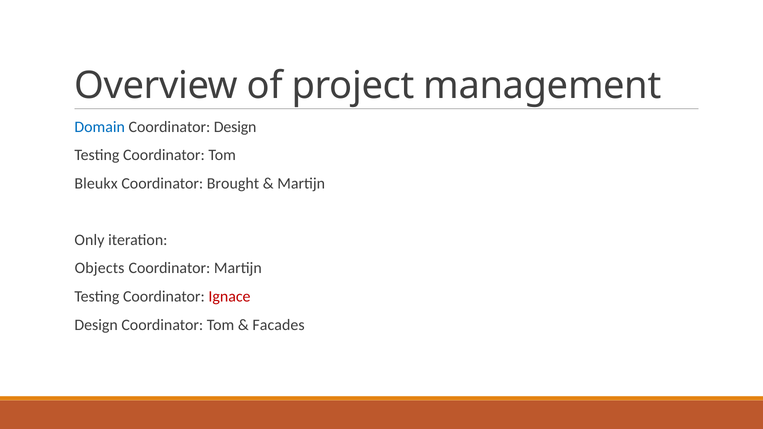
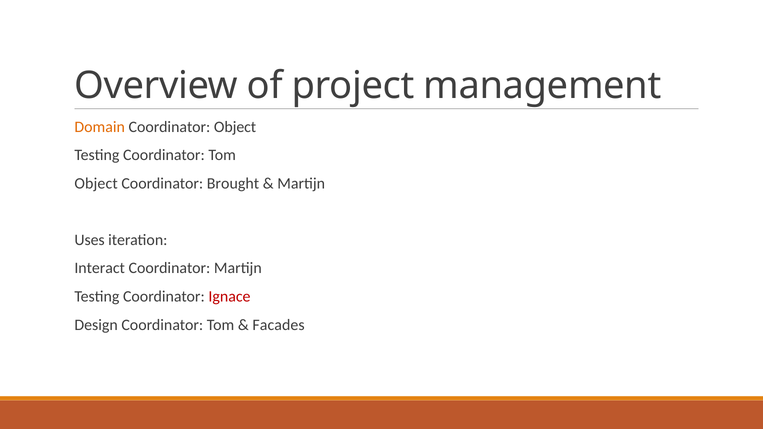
Domain colour: blue -> orange
Coordinator Design: Design -> Object
Bleukx at (96, 183): Bleukx -> Object
Only: Only -> Uses
Objects: Objects -> Interact
